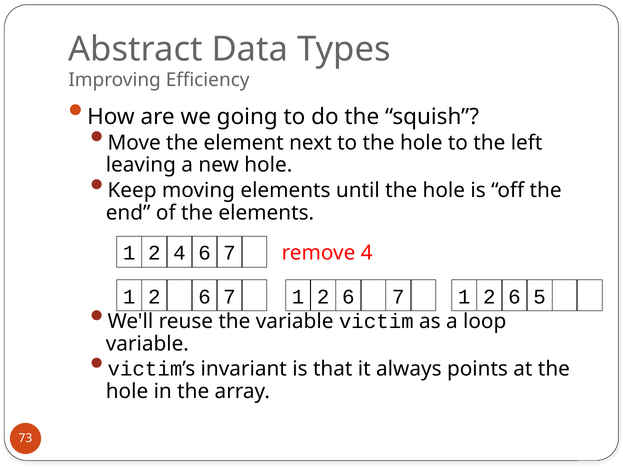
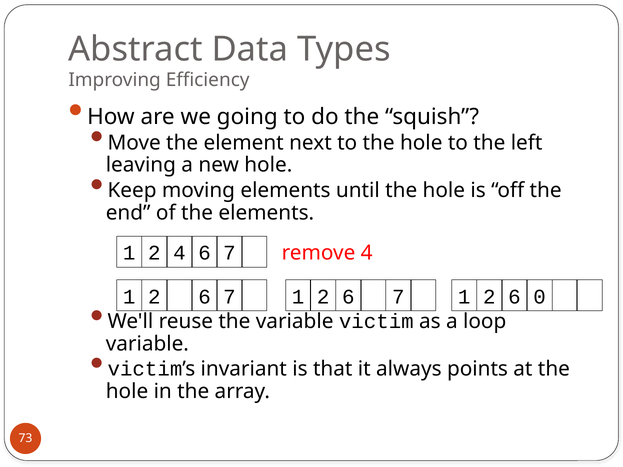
5: 5 -> 0
